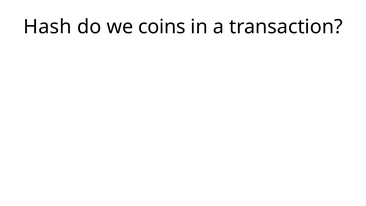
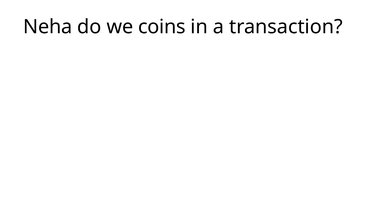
Hash: Hash -> Neha
